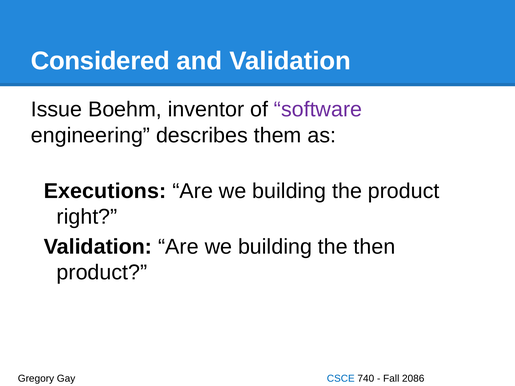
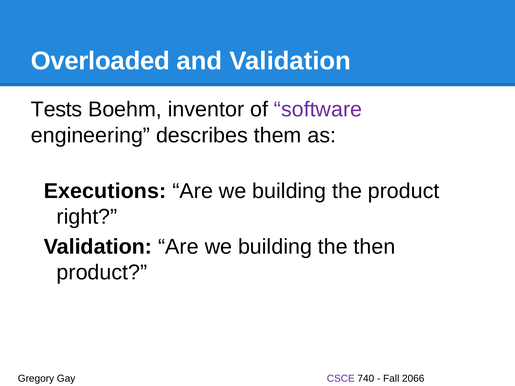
Considered: Considered -> Overloaded
Issue: Issue -> Tests
CSCE colour: blue -> purple
2086: 2086 -> 2066
